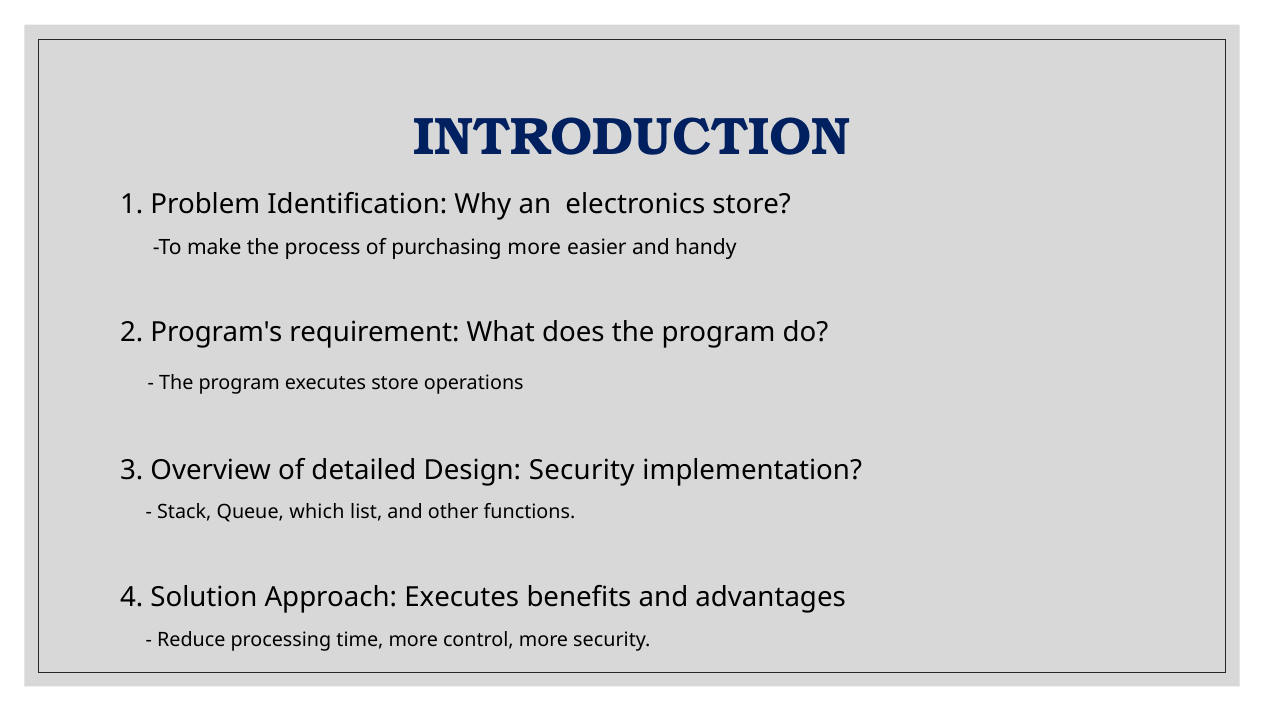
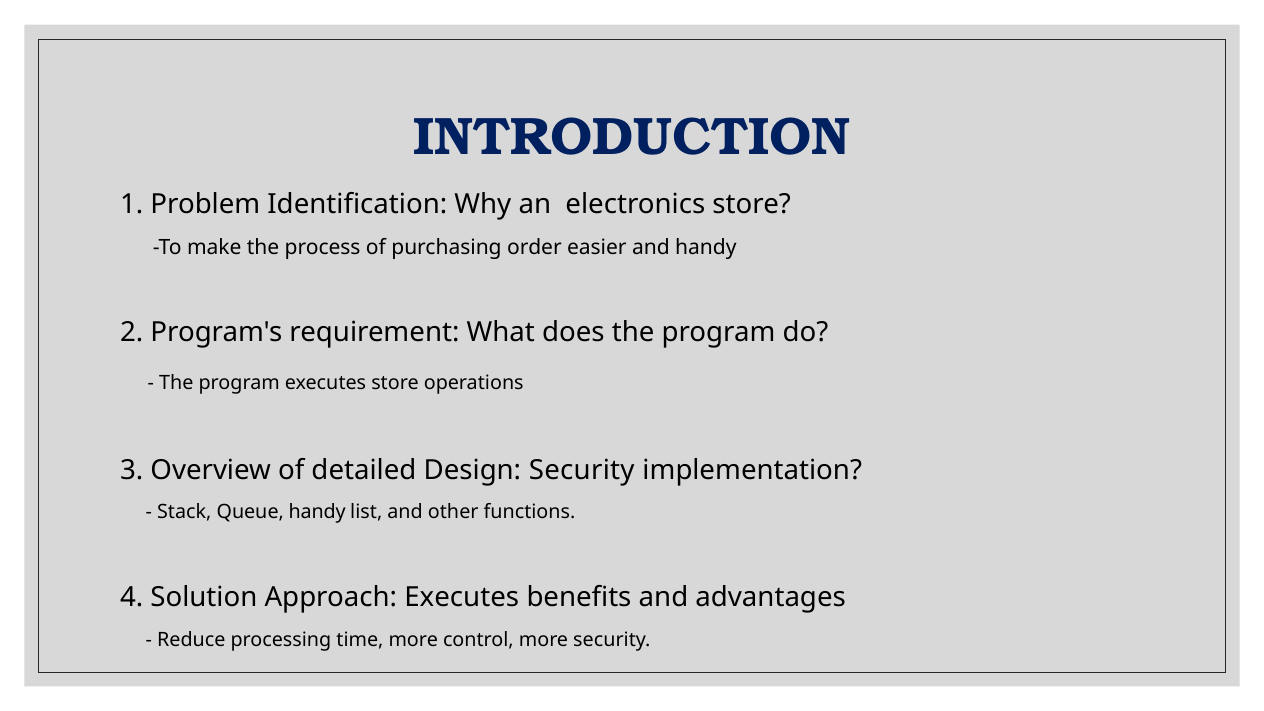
purchasing more: more -> order
Queue which: which -> handy
